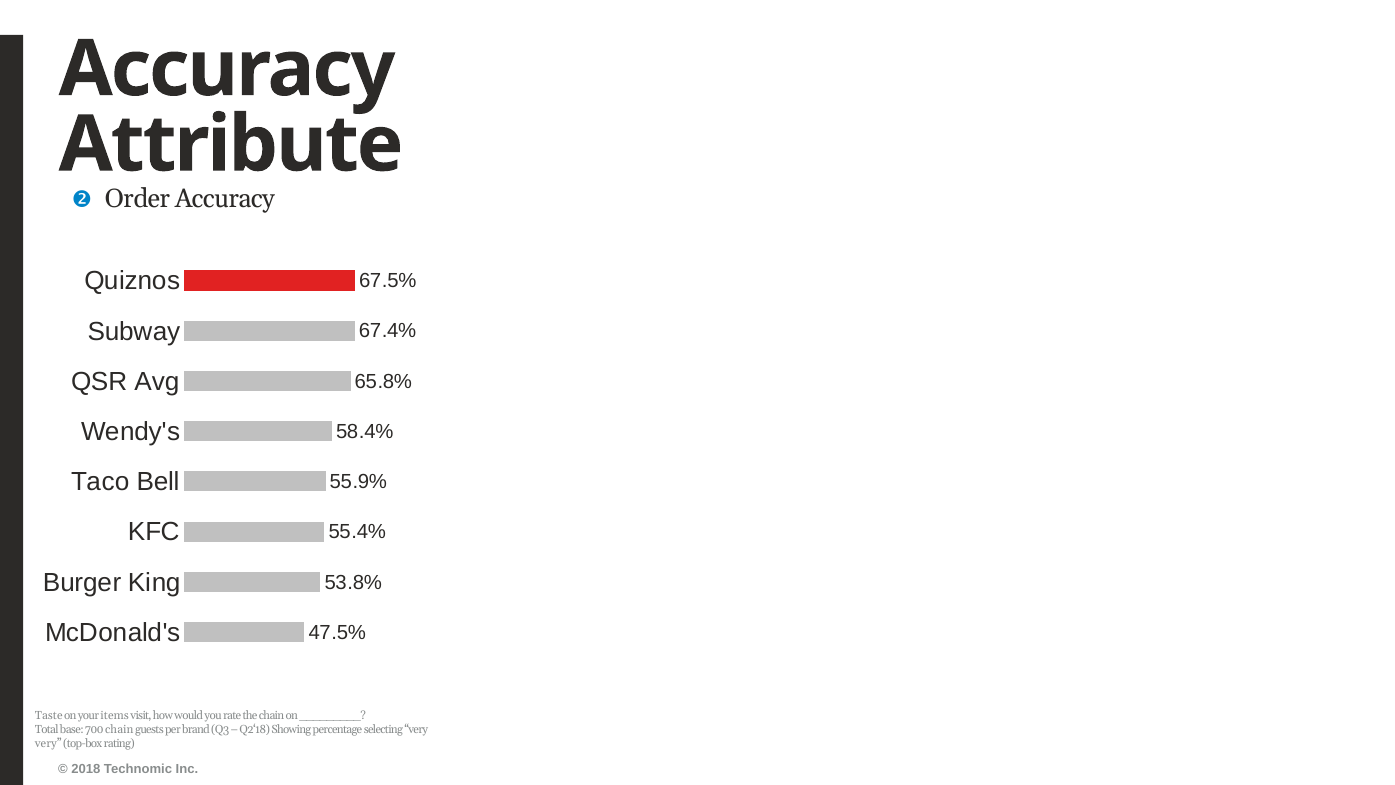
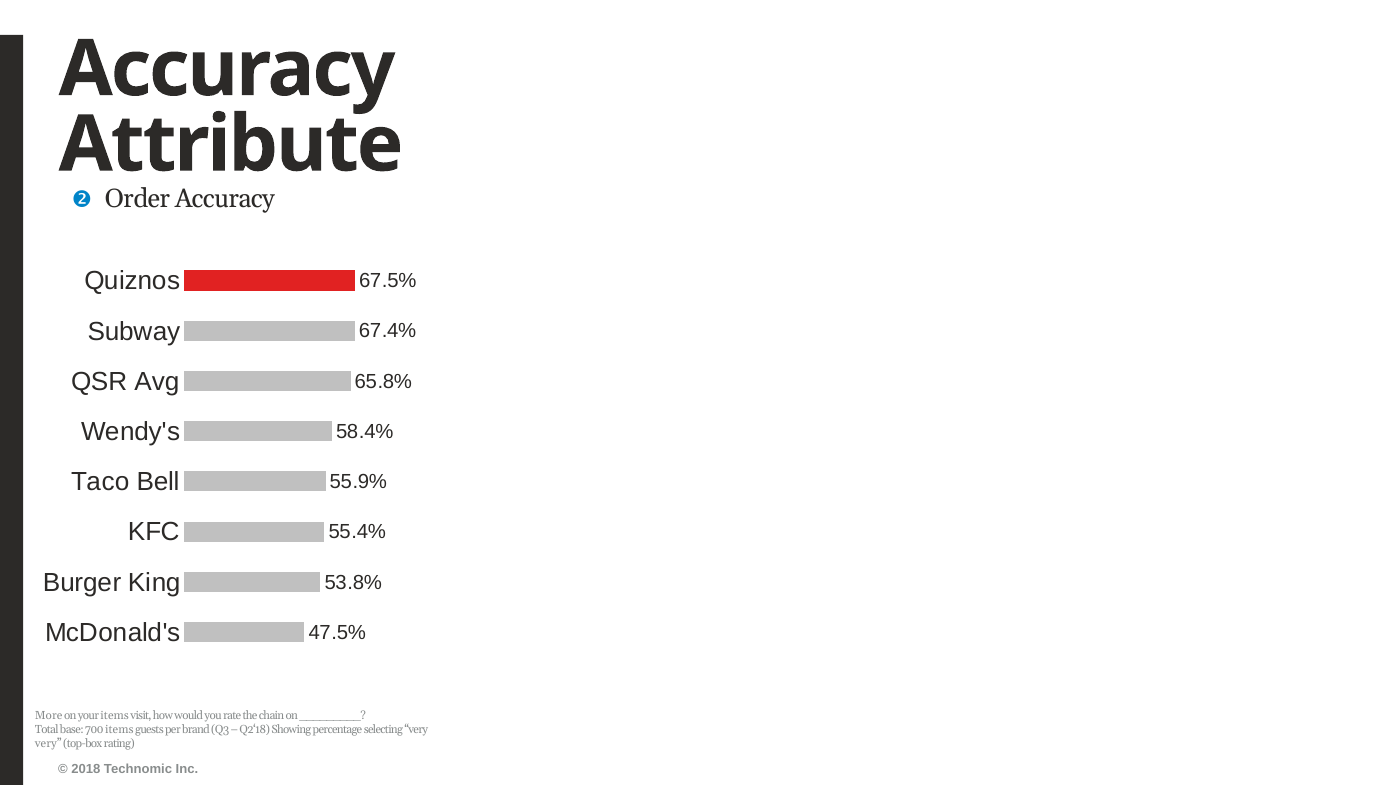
Taste: Taste -> More
700 chain: chain -> items
